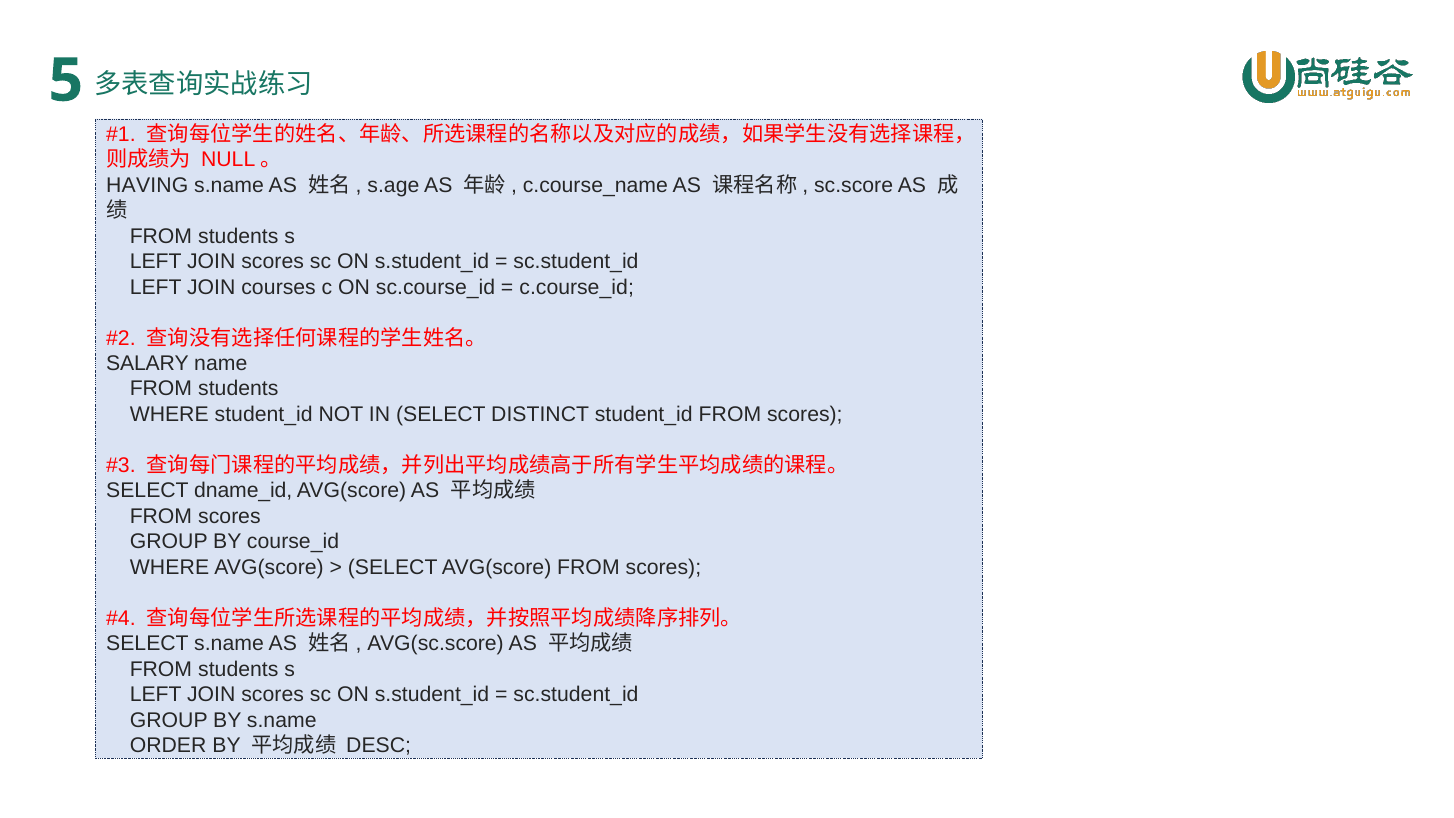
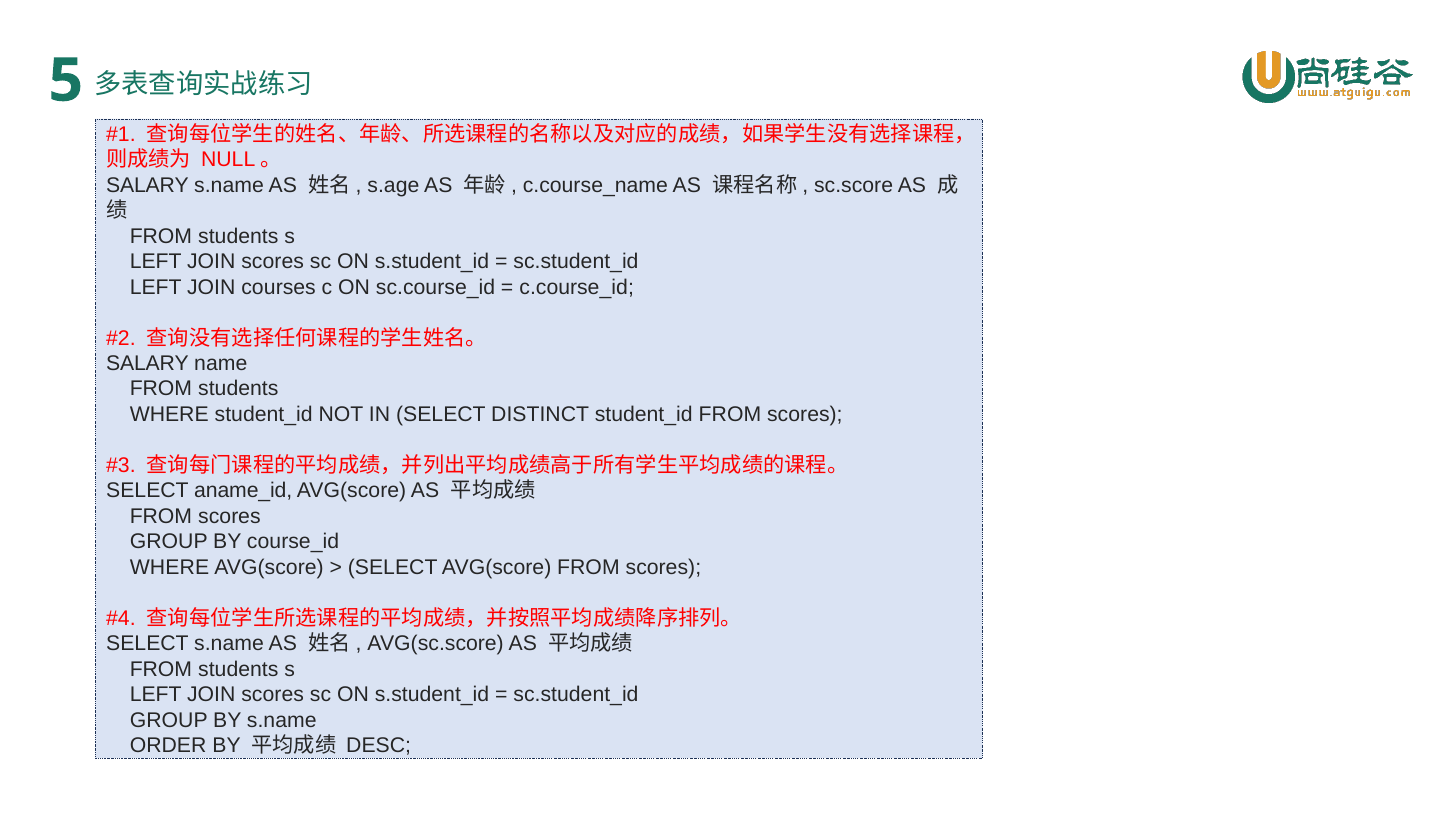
HAVING at (147, 185): HAVING -> SALARY
dname_id: dname_id -> aname_id
